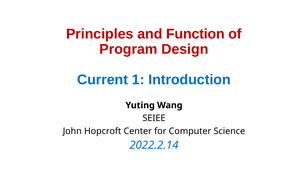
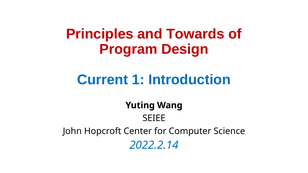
Function: Function -> Towards
